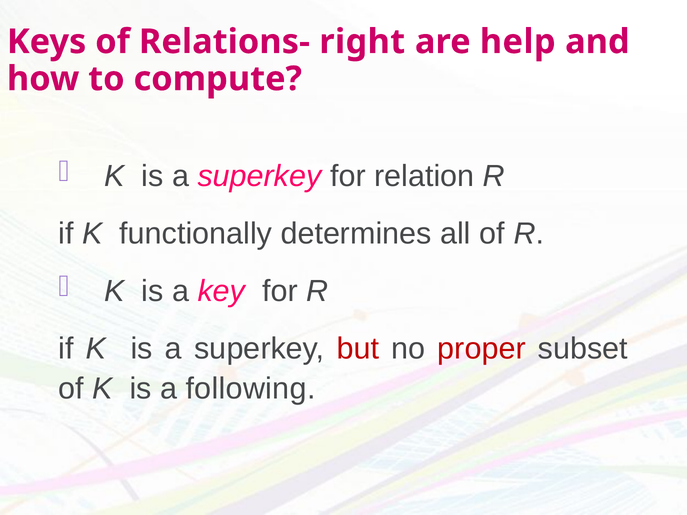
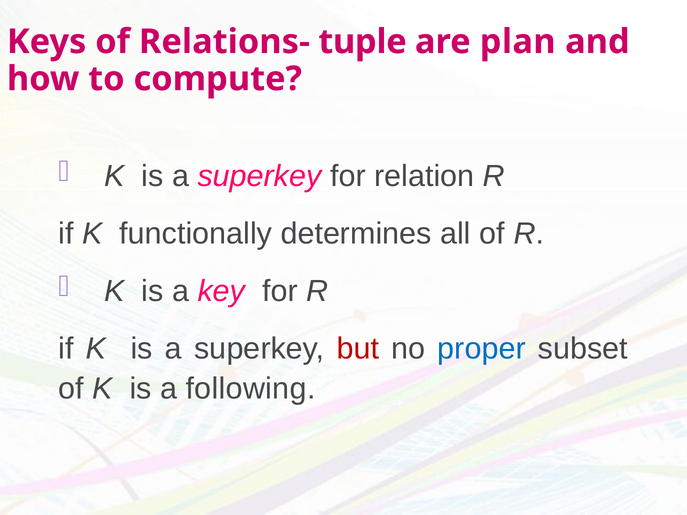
right: right -> tuple
help: help -> plan
proper colour: red -> blue
